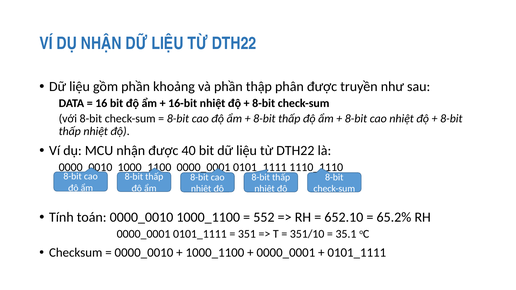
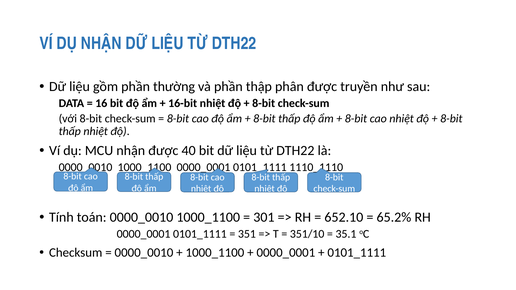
khoảng: khoảng -> thường
552: 552 -> 301
